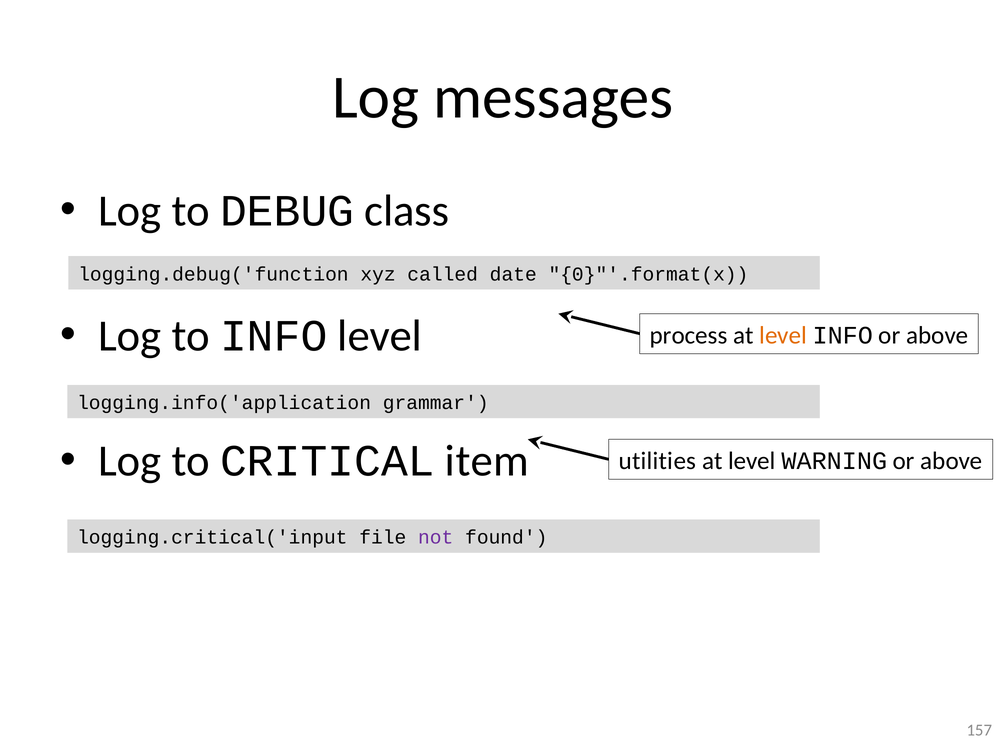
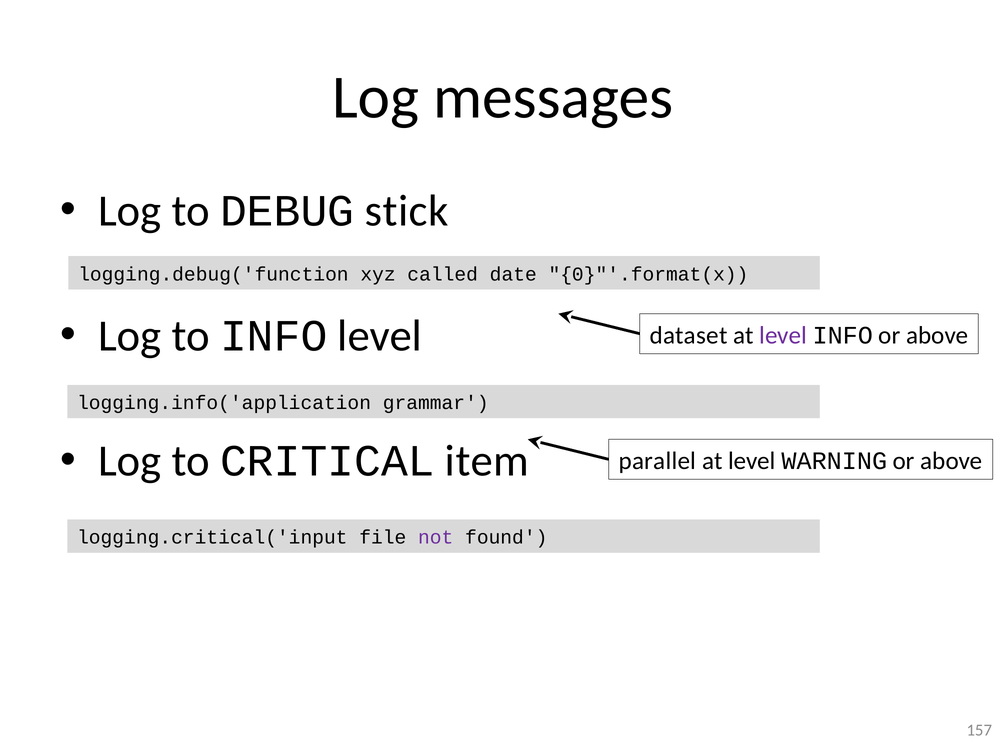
class: class -> stick
process: process -> dataset
level at (783, 336) colour: orange -> purple
utilities: utilities -> parallel
